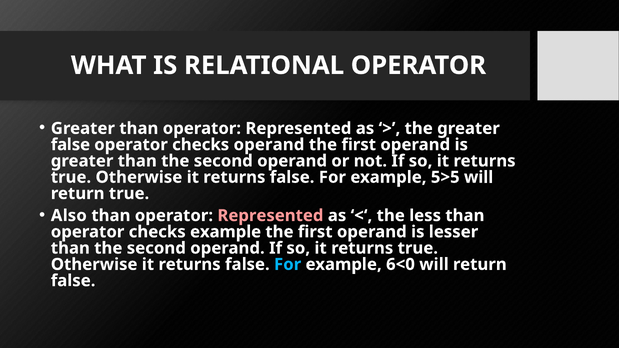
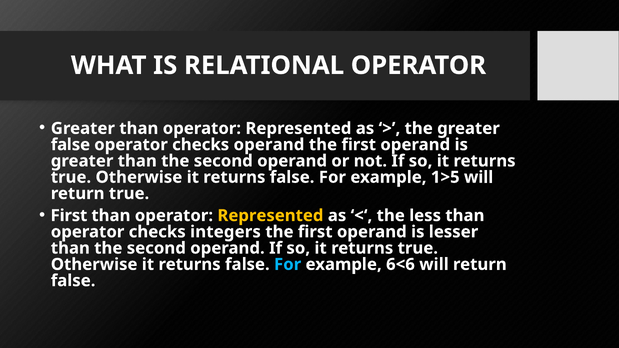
5>5: 5>5 -> 1>5
Also at (69, 216): Also -> First
Represented at (270, 216) colour: pink -> yellow
checks example: example -> integers
6<0: 6<0 -> 6<6
